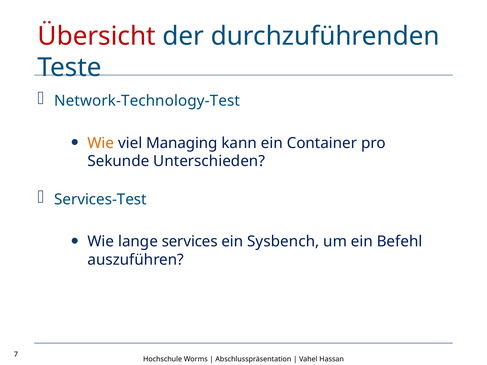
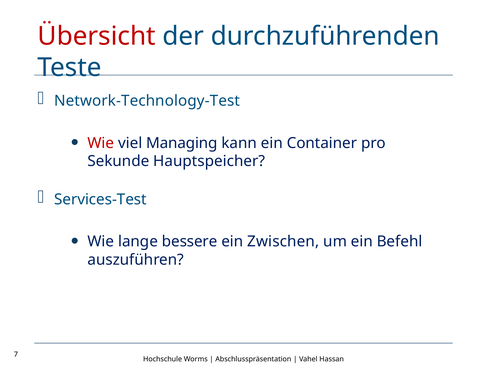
Wie at (101, 143) colour: orange -> red
Unterschieden: Unterschieden -> Hauptspeicher
services: services -> bessere
Sysbench: Sysbench -> Zwischen
